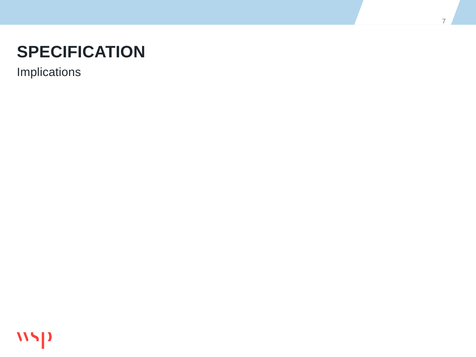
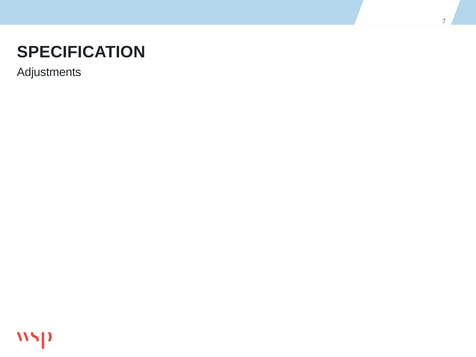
Implications: Implications -> Adjustments
